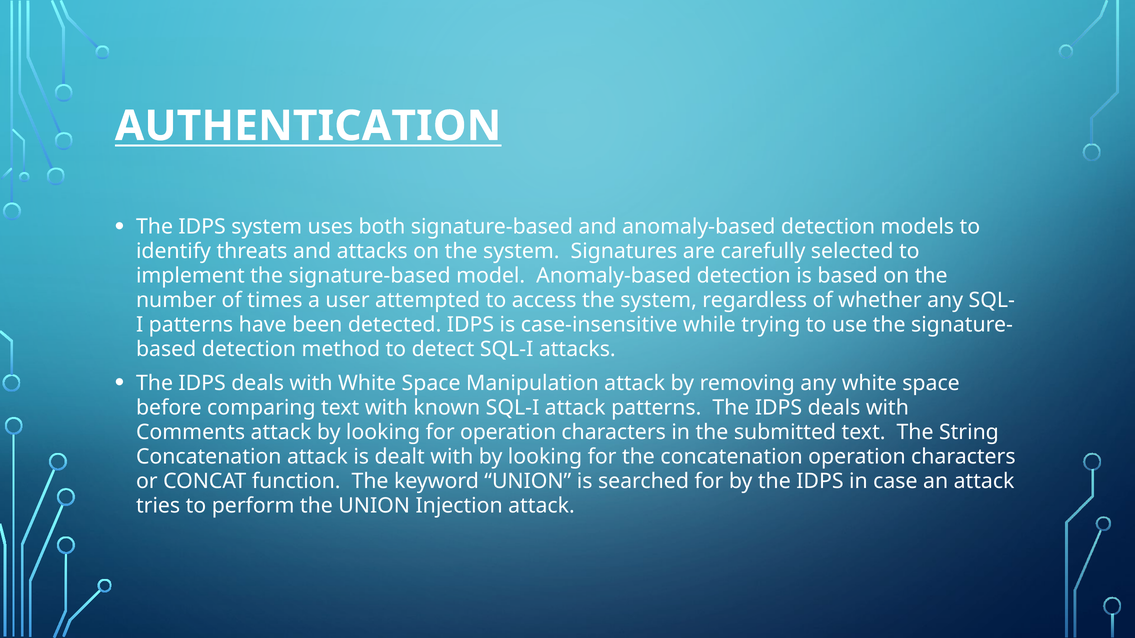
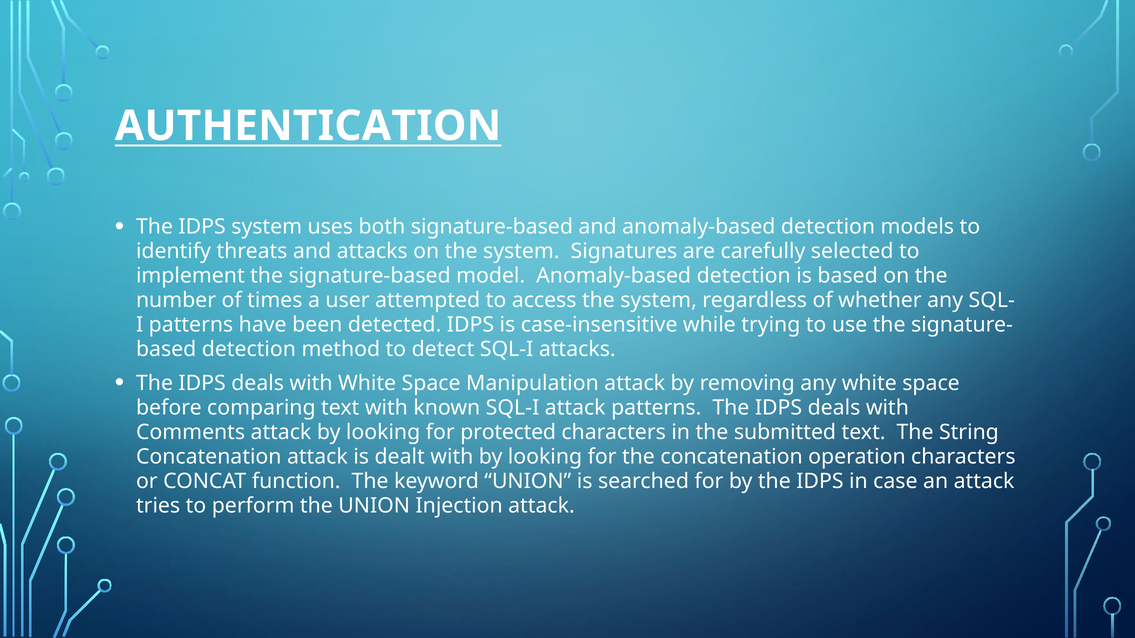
for operation: operation -> protected
